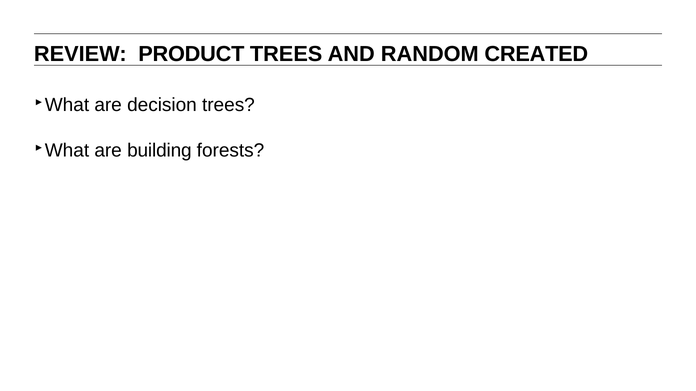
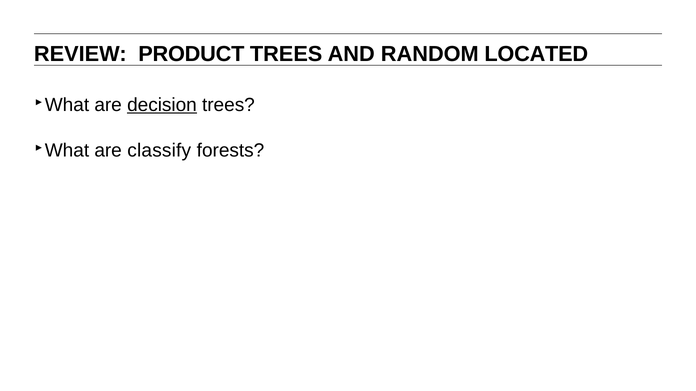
CREATED: CREATED -> LOCATED
decision underline: none -> present
building: building -> classify
